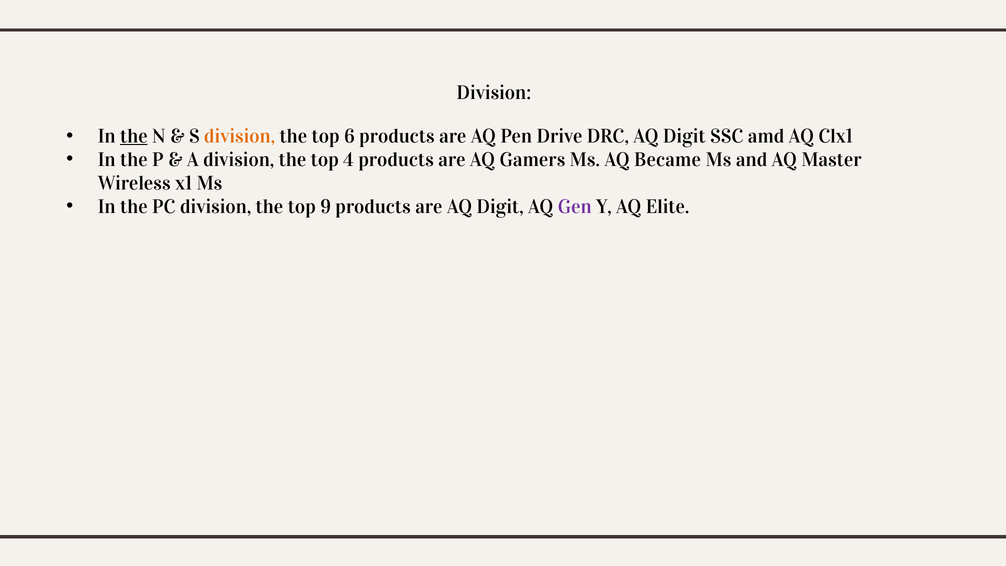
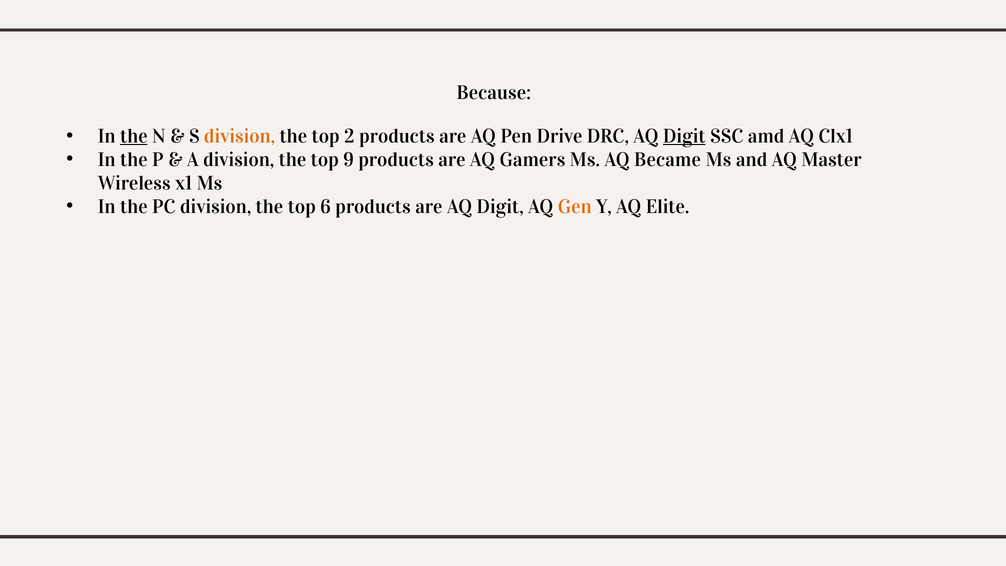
Division at (494, 93): Division -> Because
6: 6 -> 2
Digit at (684, 136) underline: none -> present
4: 4 -> 9
9: 9 -> 6
Gen colour: purple -> orange
